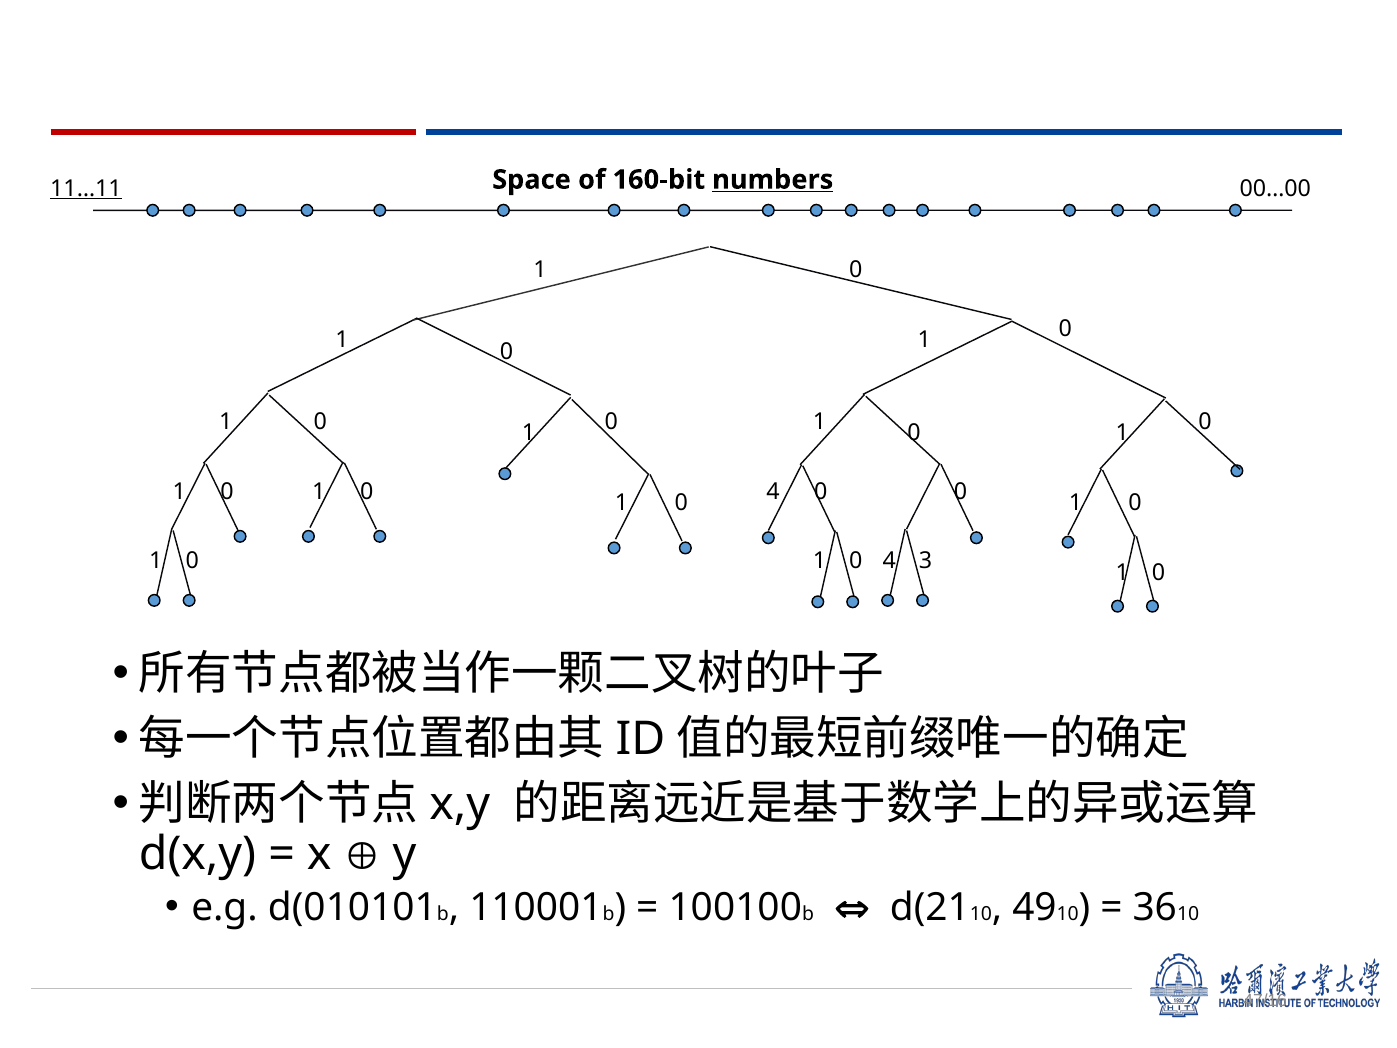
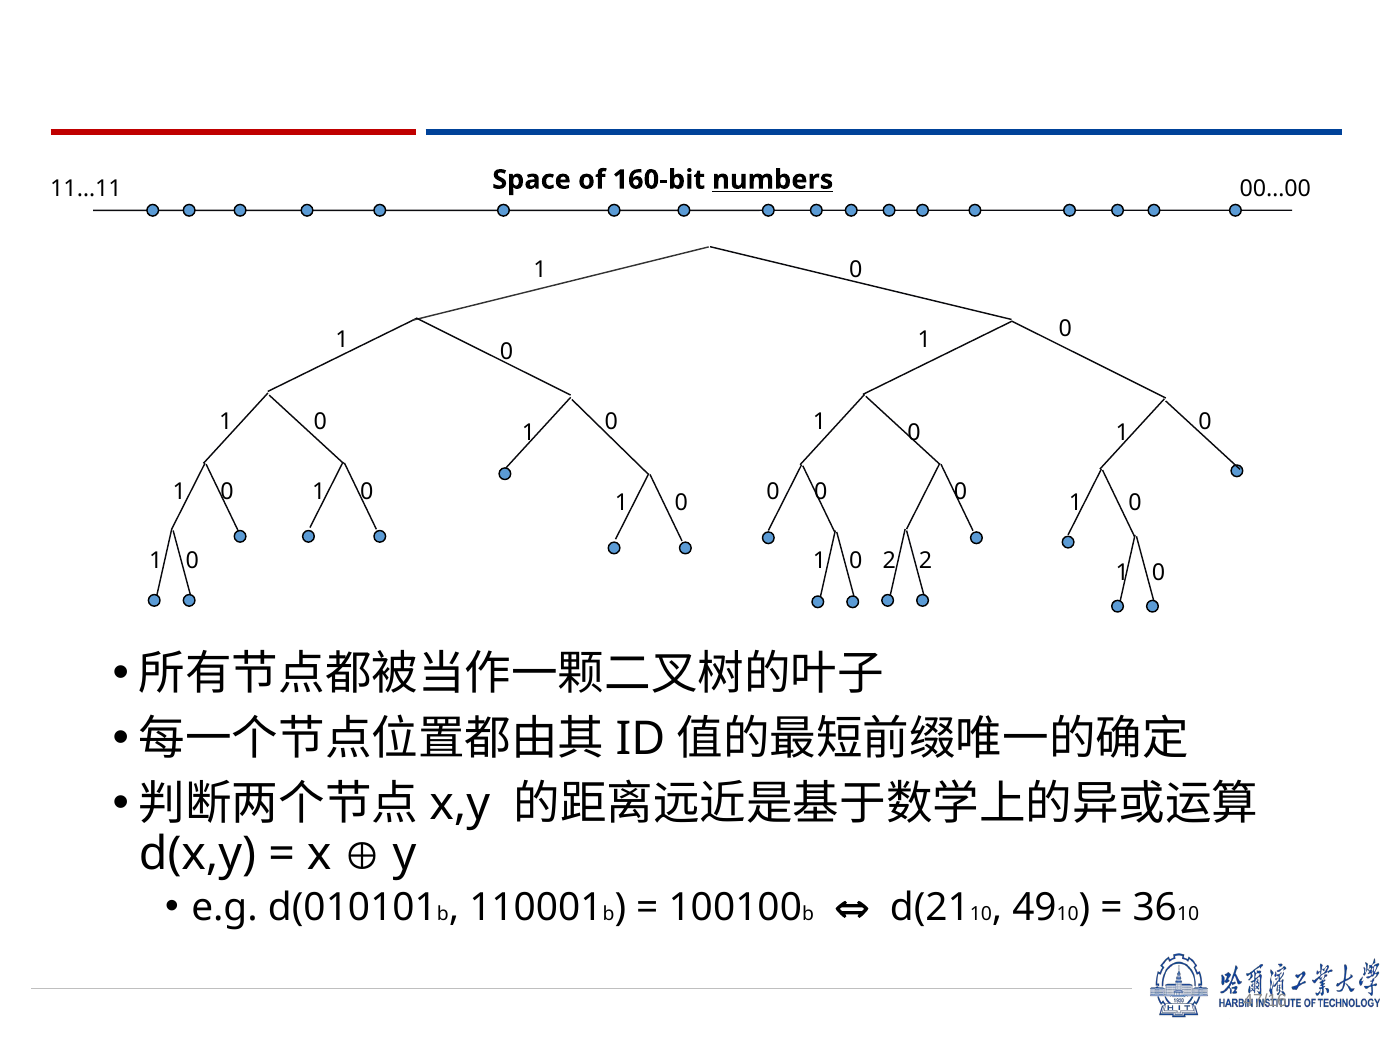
11…11 underline: present -> none
4 at (773, 491): 4 -> 0
4 at (889, 561): 4 -> 2
0 3: 3 -> 2
